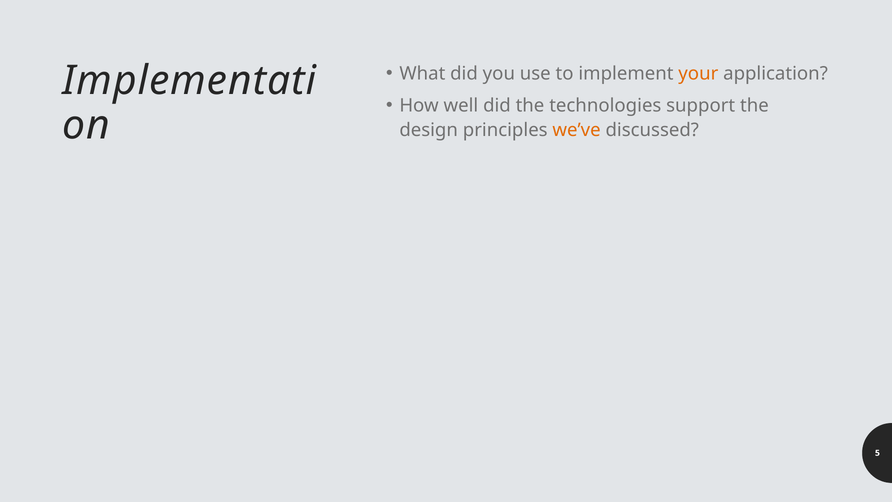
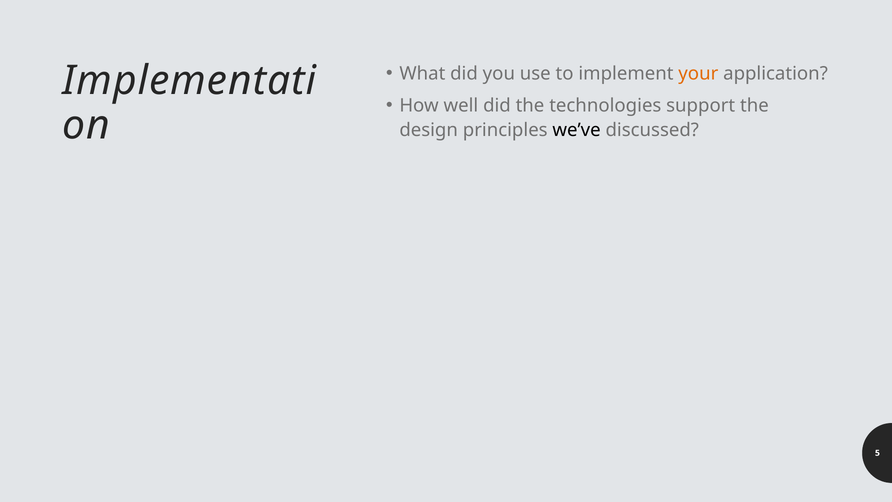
we’ve colour: orange -> black
